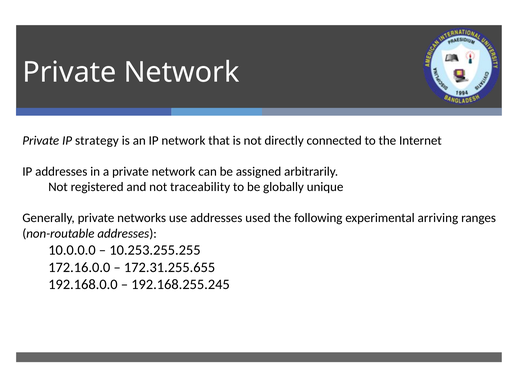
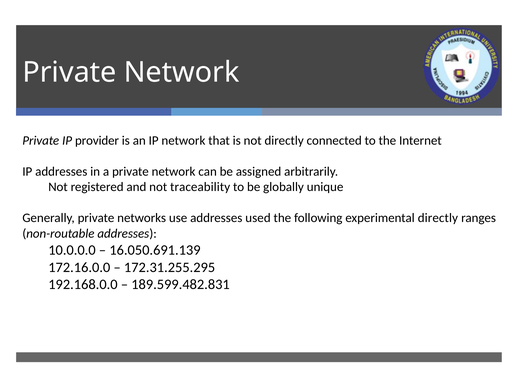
strategy: strategy -> provider
experimental arriving: arriving -> directly
10.253.255.255: 10.253.255.255 -> 16.050.691.139
172.31.255.655: 172.31.255.655 -> 172.31.255.295
192.168.255.245: 192.168.255.245 -> 189.599.482.831
